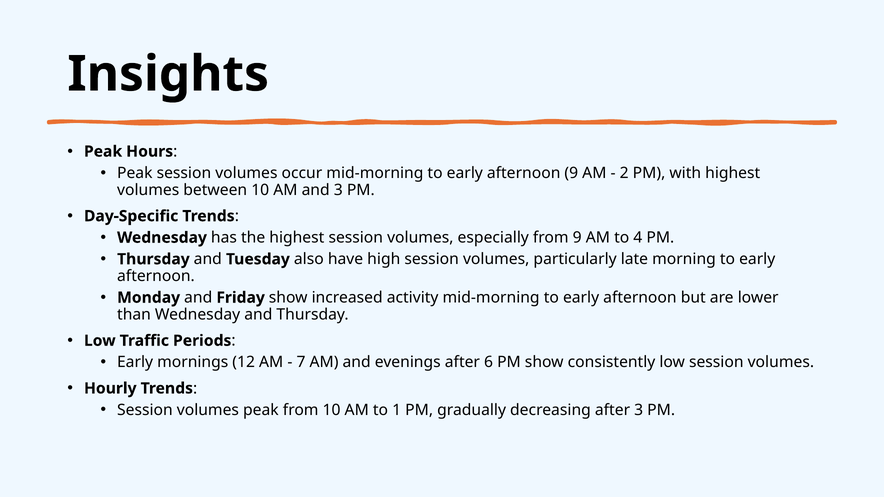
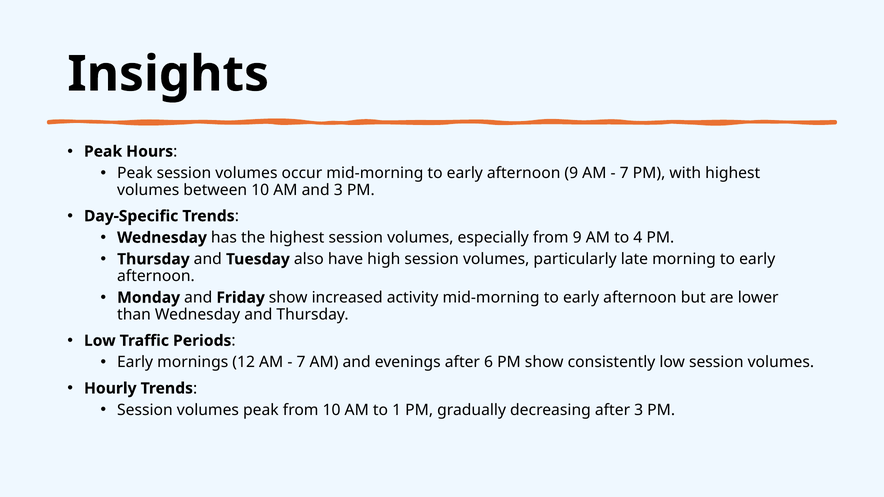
2 at (624, 173): 2 -> 7
